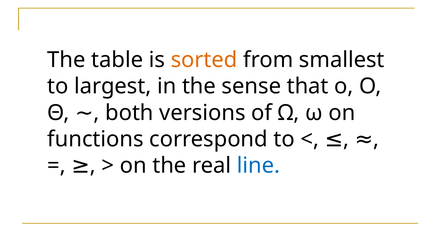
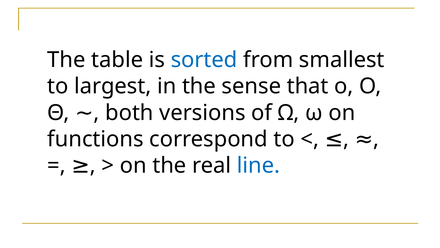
sorted colour: orange -> blue
